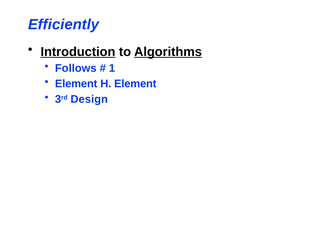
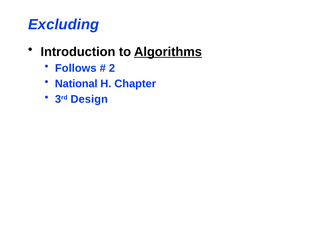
Efficiently: Efficiently -> Excluding
Introduction underline: present -> none
1: 1 -> 2
Element at (76, 83): Element -> National
H Element: Element -> Chapter
